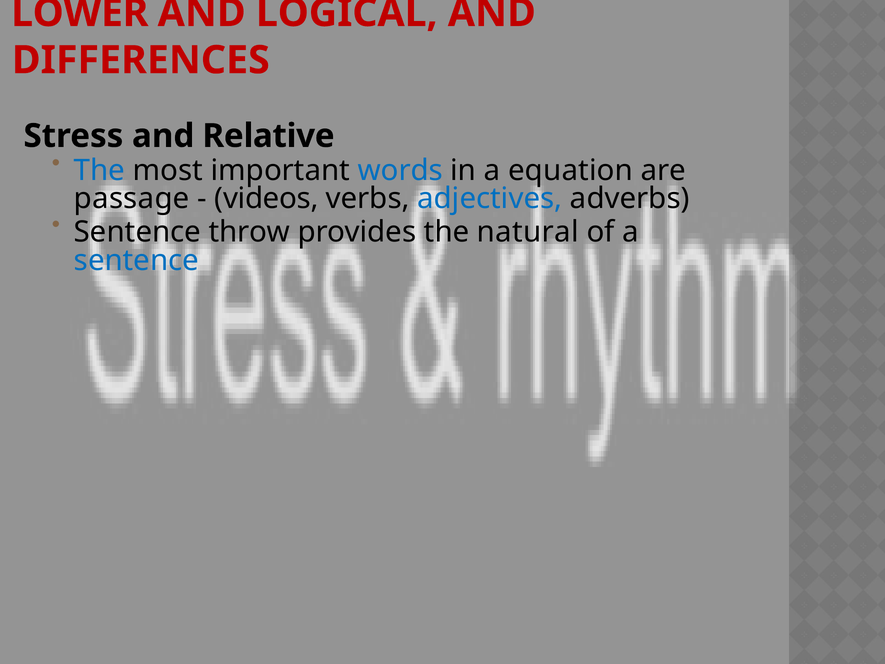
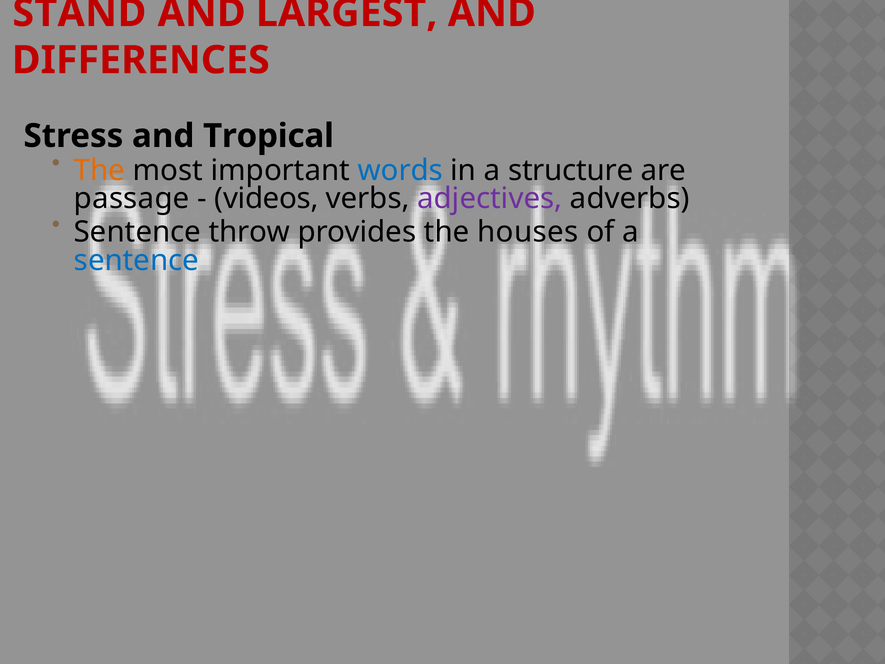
LOWER: LOWER -> STAND
LOGICAL: LOGICAL -> LARGEST
Relative: Relative -> Tropical
The at (100, 170) colour: blue -> orange
equation: equation -> structure
adjectives colour: blue -> purple
natural: natural -> houses
